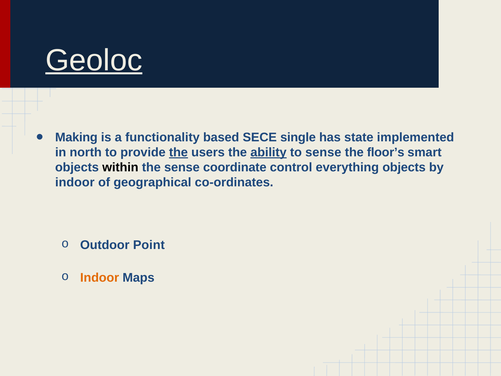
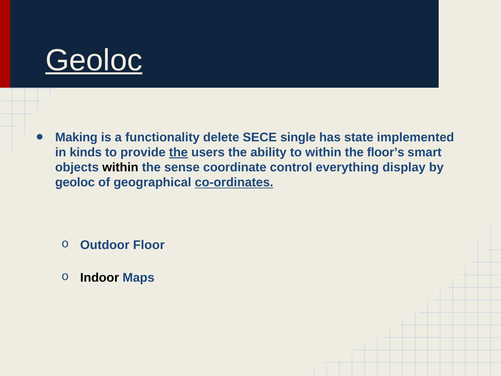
based: based -> delete
north: north -> kinds
ability underline: present -> none
to sense: sense -> within
everything objects: objects -> display
indoor at (75, 182): indoor -> geoloc
co-ordinates underline: none -> present
Point: Point -> Floor
Indoor at (100, 278) colour: orange -> black
